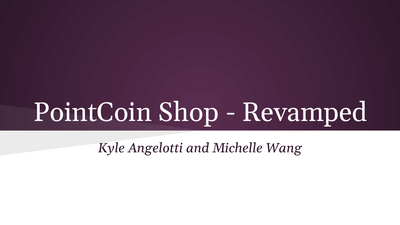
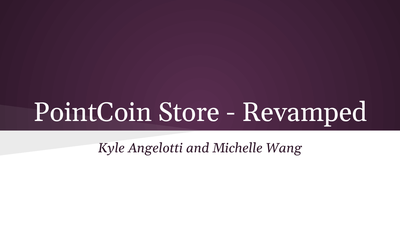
Shop: Shop -> Store
